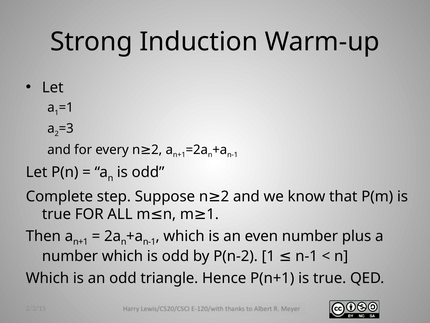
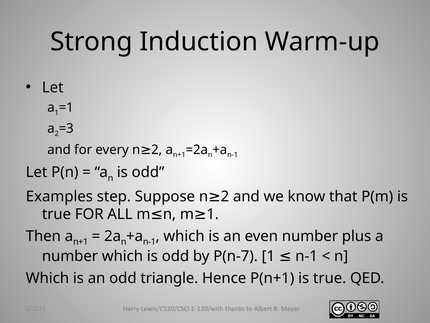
Complete: Complete -> Examples
P(n-2: P(n-2 -> P(n-7
